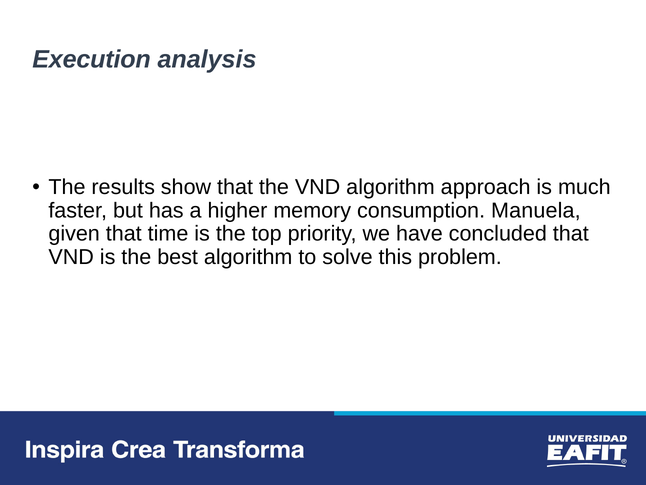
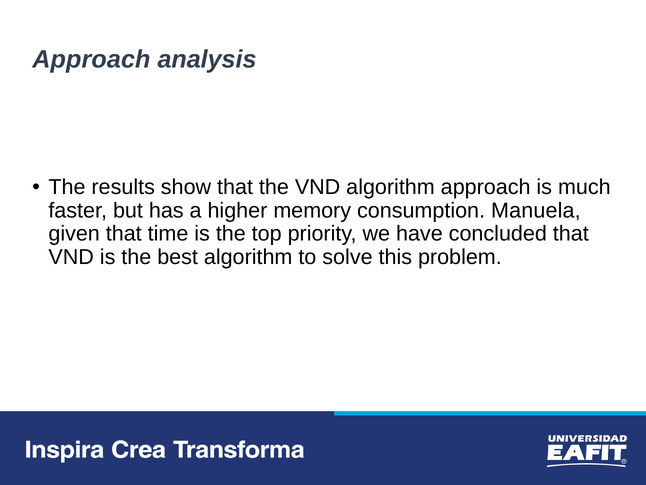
Execution at (92, 60): Execution -> Approach
